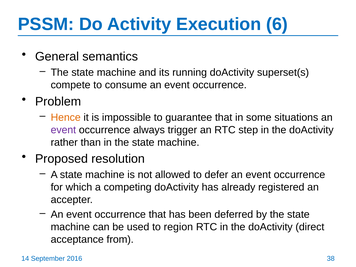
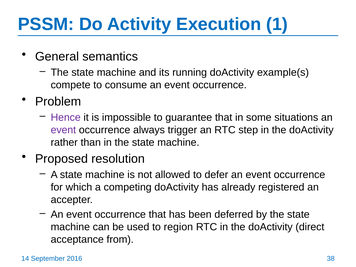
6: 6 -> 1
superset(s: superset(s -> example(s
Hence colour: orange -> purple
